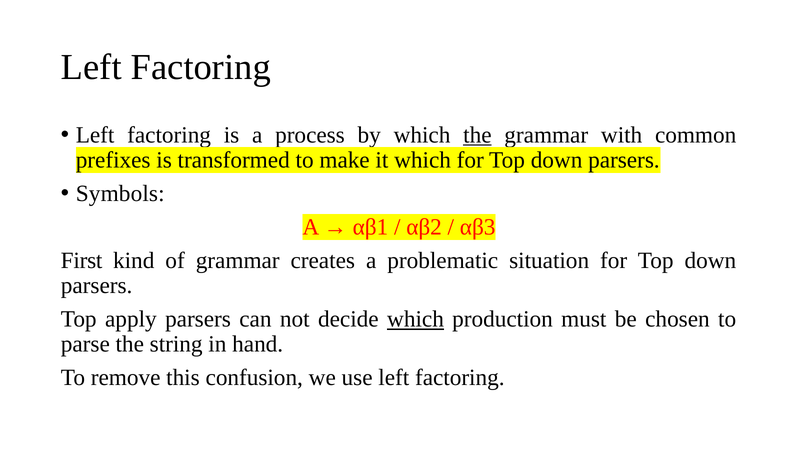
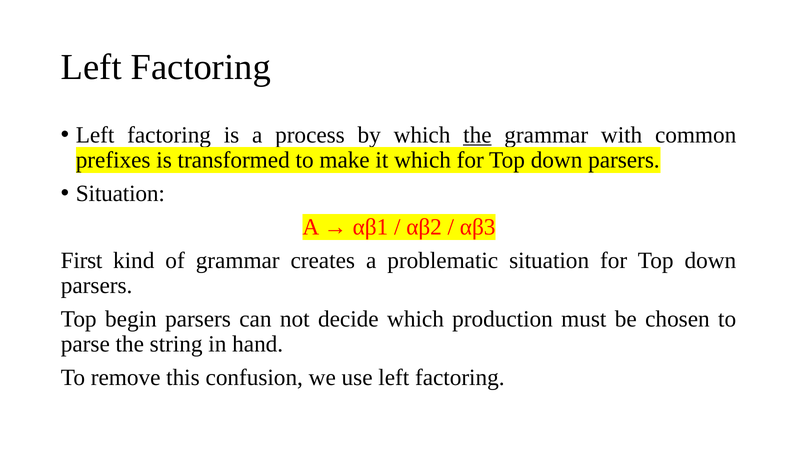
Symbols at (120, 194): Symbols -> Situation
apply: apply -> begin
which at (416, 319) underline: present -> none
